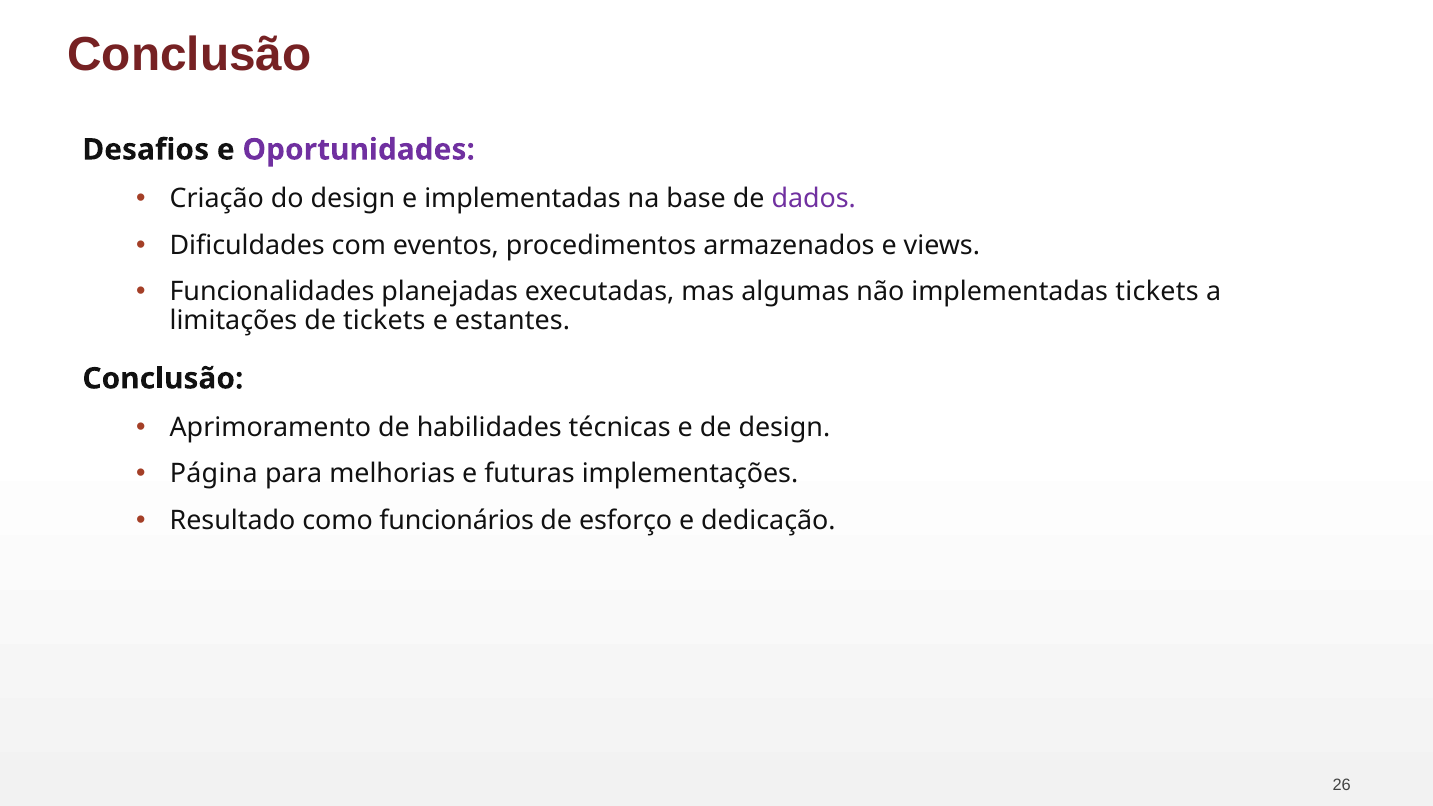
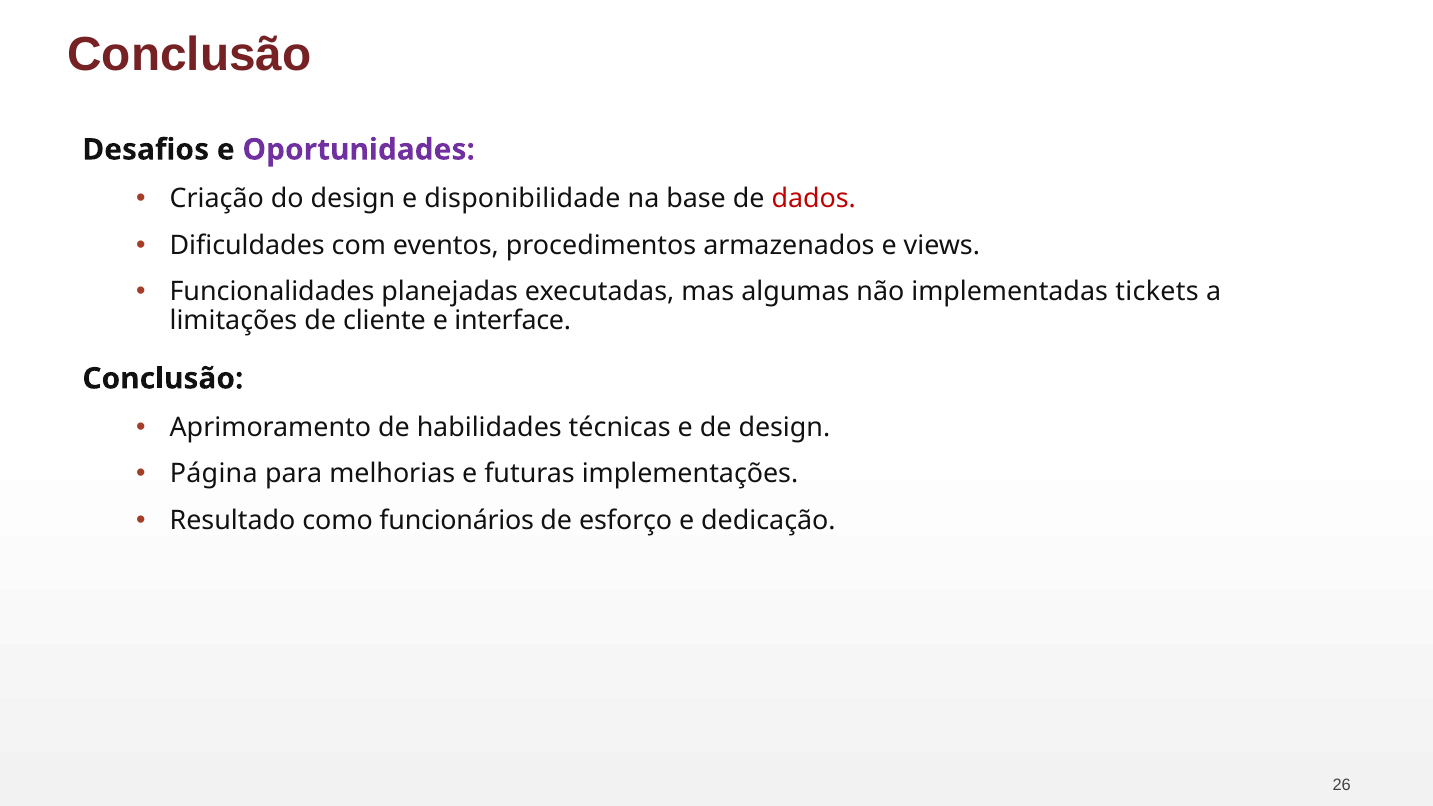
e implementadas: implementadas -> disponibilidade
dados colour: purple -> red
de tickets: tickets -> cliente
estantes: estantes -> interface
